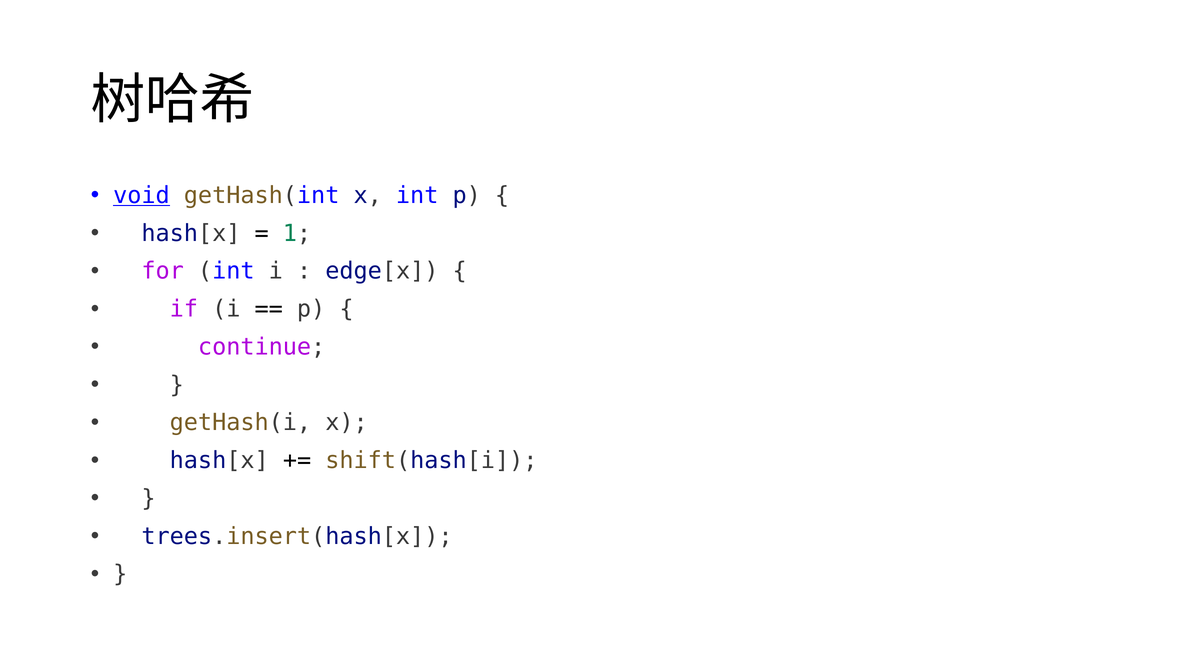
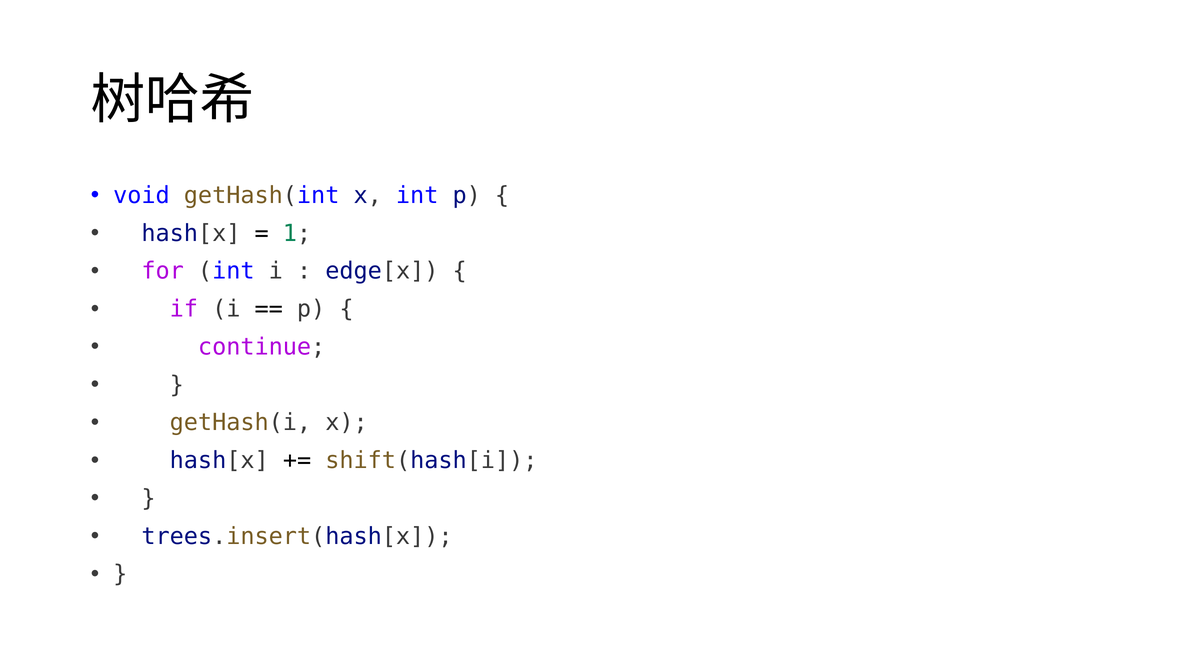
void underline: present -> none
